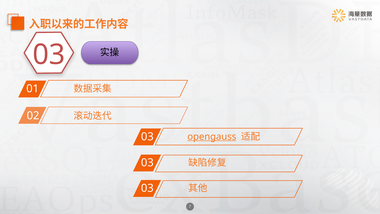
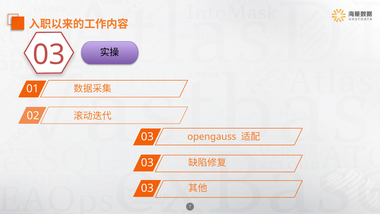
opengauss underline: present -> none
